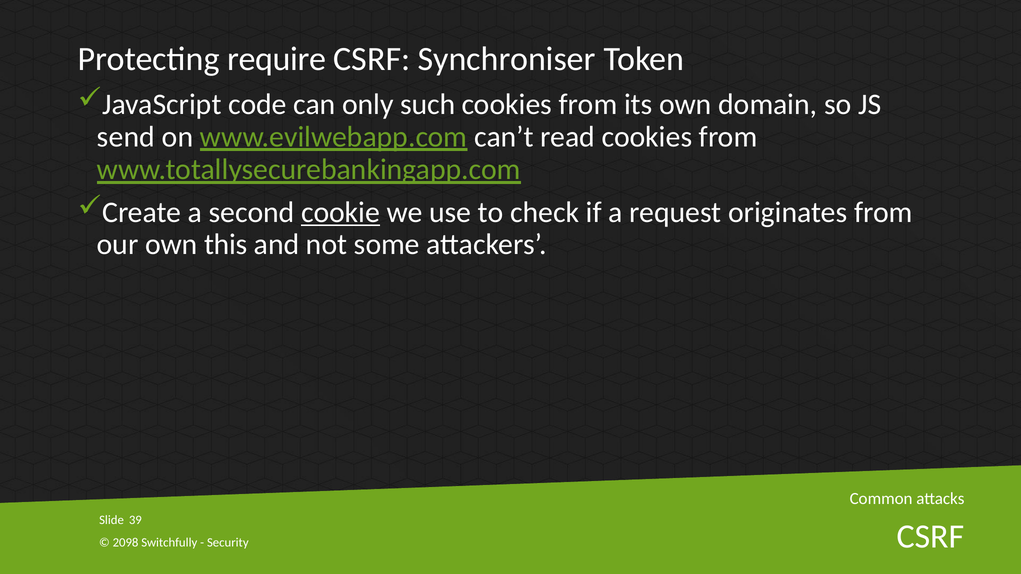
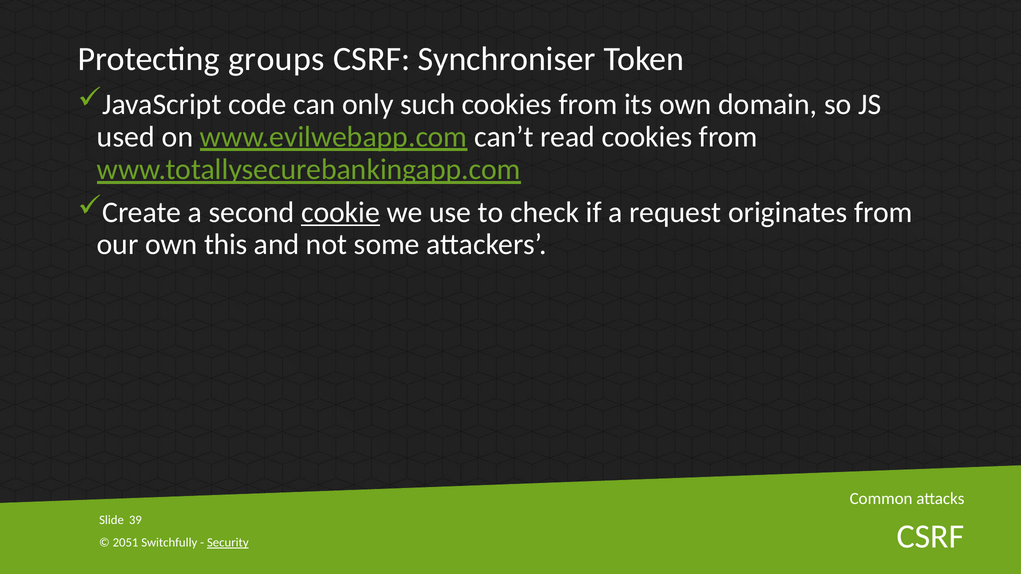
require: require -> groups
send: send -> used
2098: 2098 -> 2051
Security underline: none -> present
